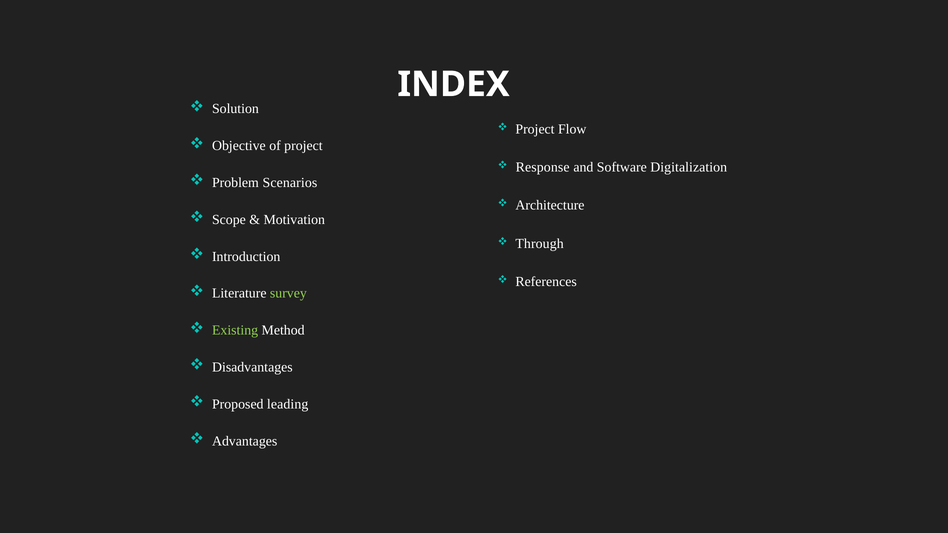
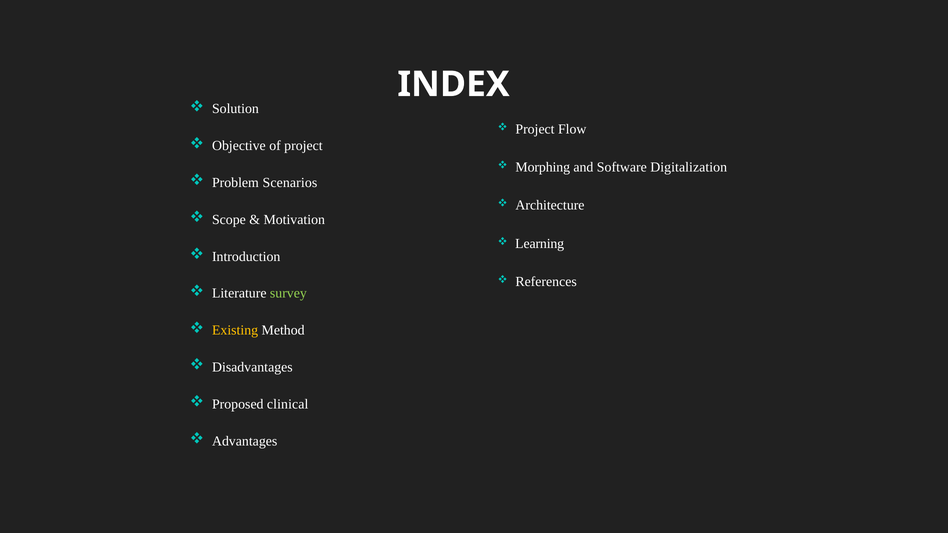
Response: Response -> Morphing
Through: Through -> Learning
Existing colour: light green -> yellow
leading: leading -> clinical
